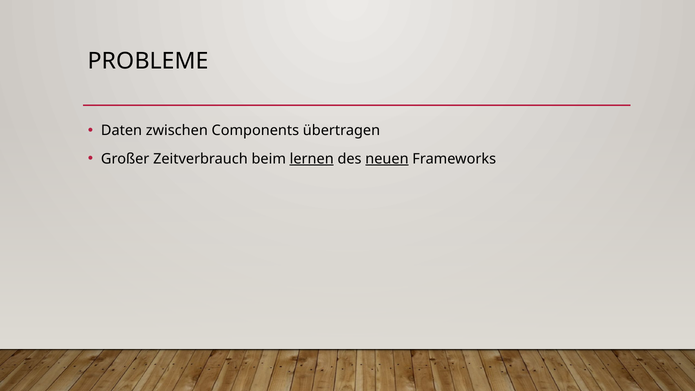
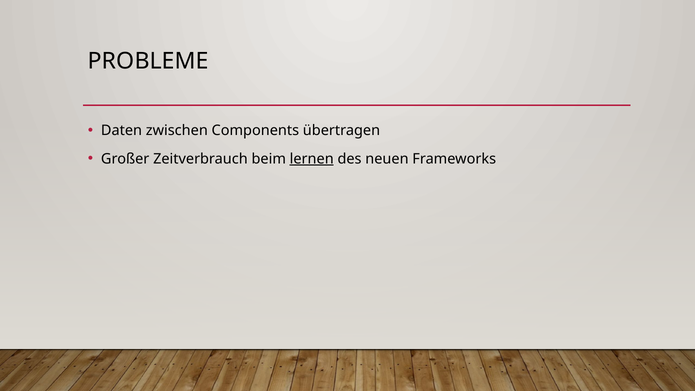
neuen underline: present -> none
